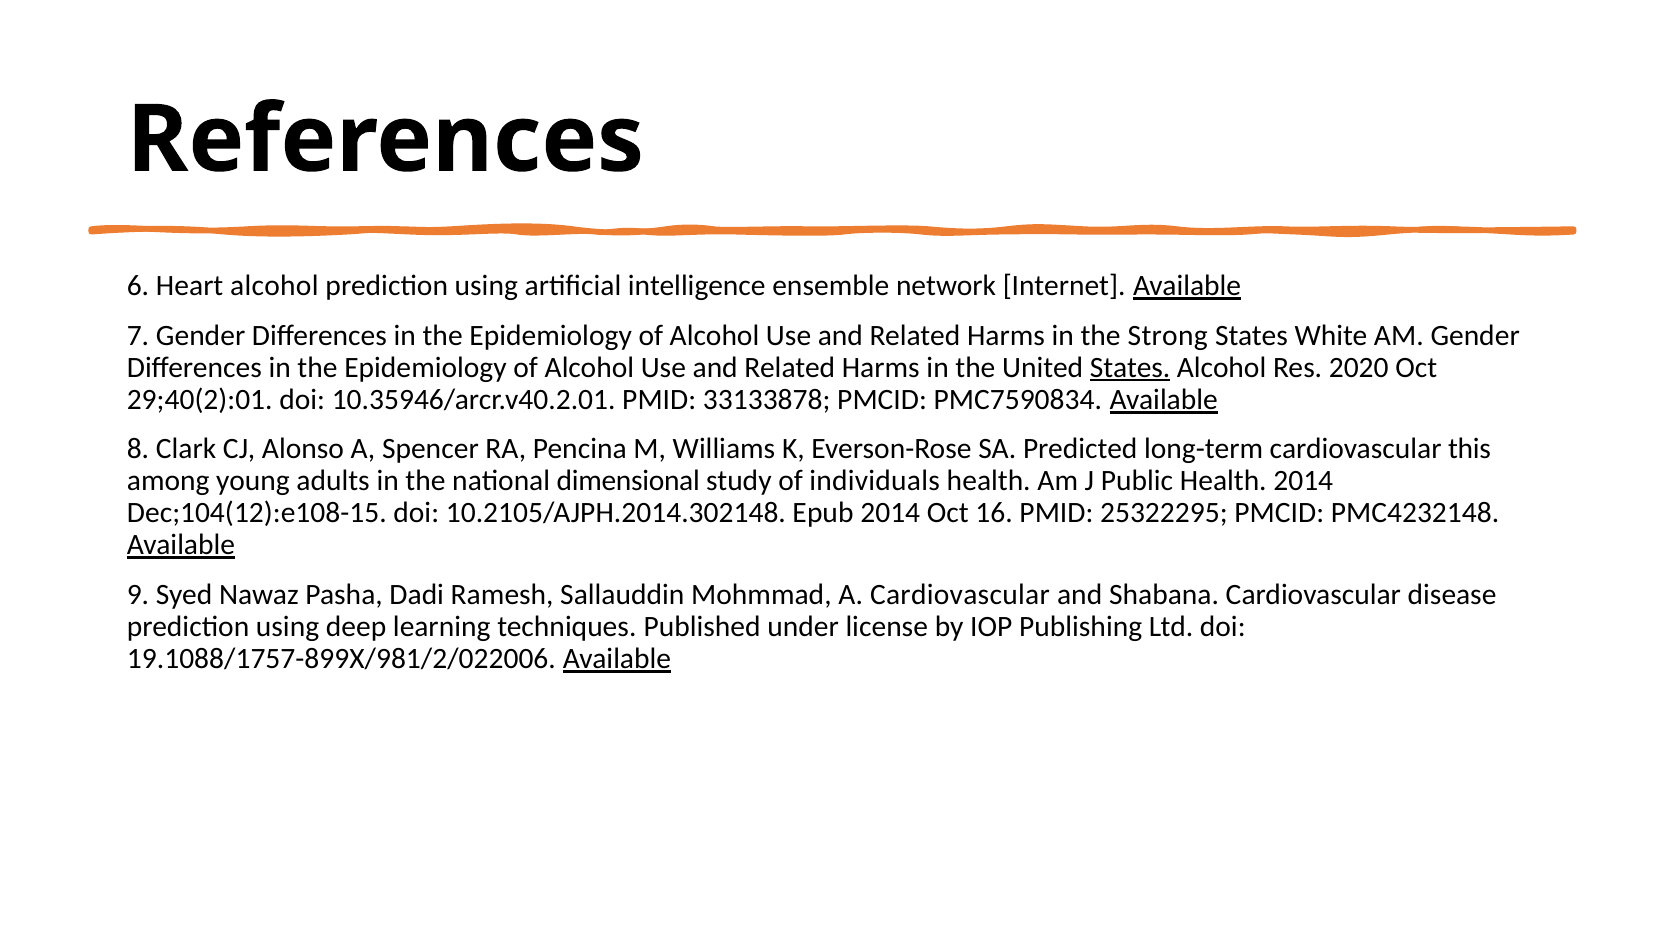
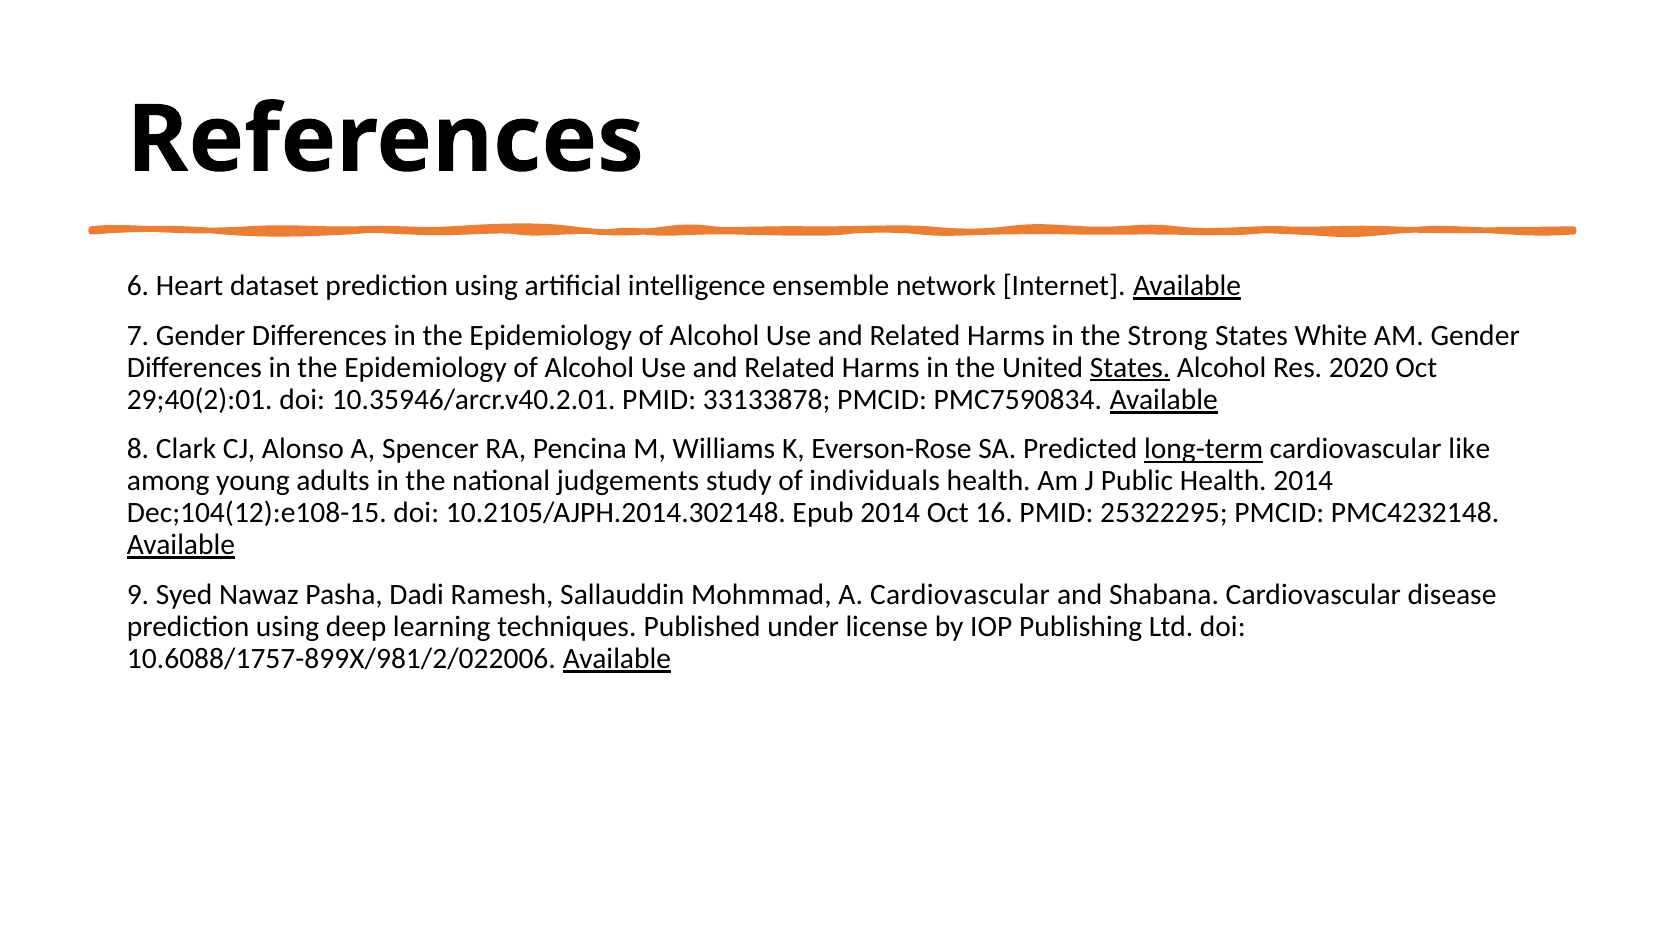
Heart alcohol: alcohol -> dataset
long-term underline: none -> present
this: this -> like
dimensional: dimensional -> judgements
19.1088/1757-899X/981/2/022006: 19.1088/1757-899X/981/2/022006 -> 10.6088/1757-899X/981/2/022006
